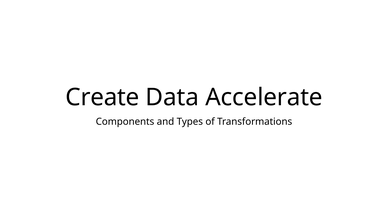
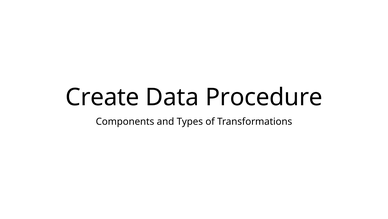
Accelerate: Accelerate -> Procedure
